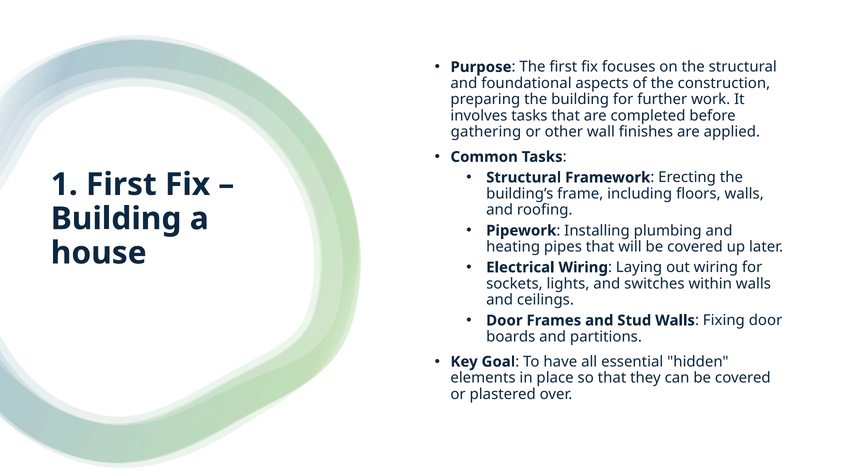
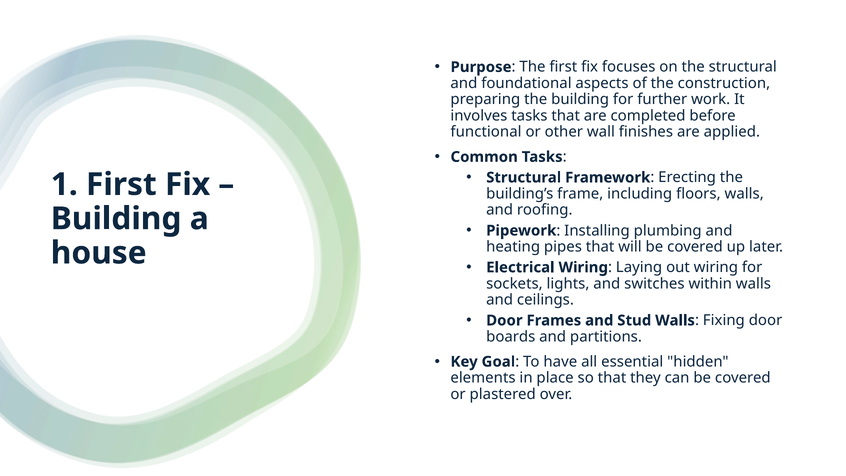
gathering: gathering -> functional
